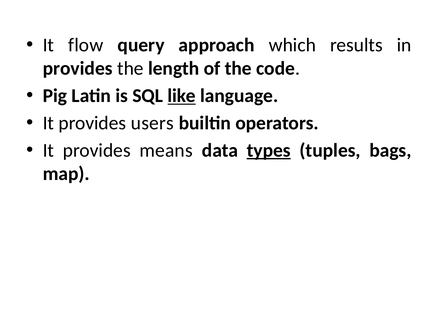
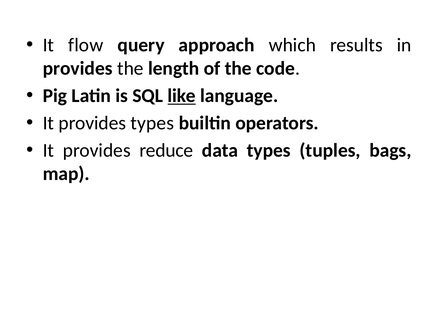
provides users: users -> types
means: means -> reduce
types at (269, 150) underline: present -> none
